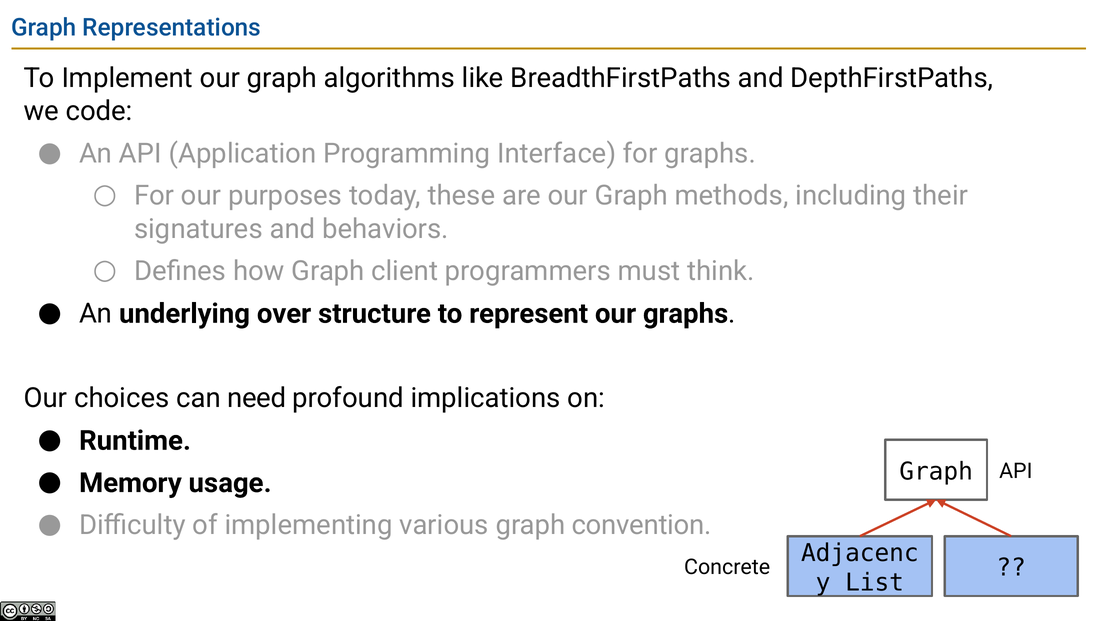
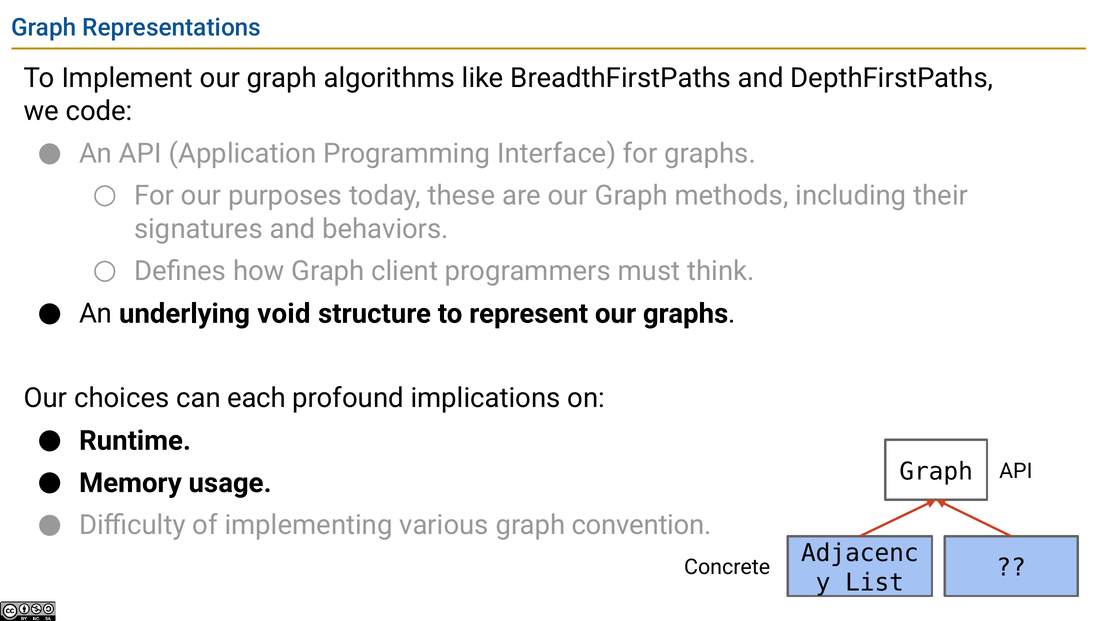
over: over -> void
need: need -> each
